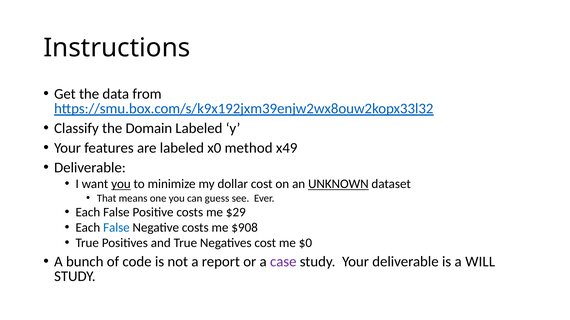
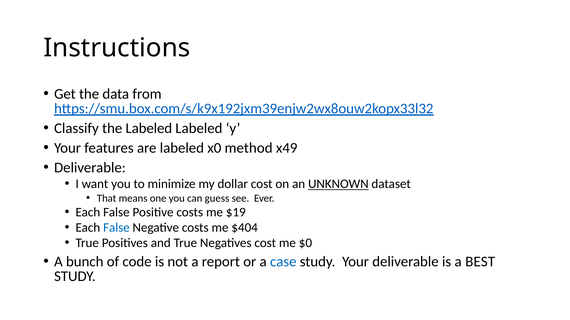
the Domain: Domain -> Labeled
you at (121, 184) underline: present -> none
$29: $29 -> $19
$908: $908 -> $404
case colour: purple -> blue
WILL: WILL -> BEST
